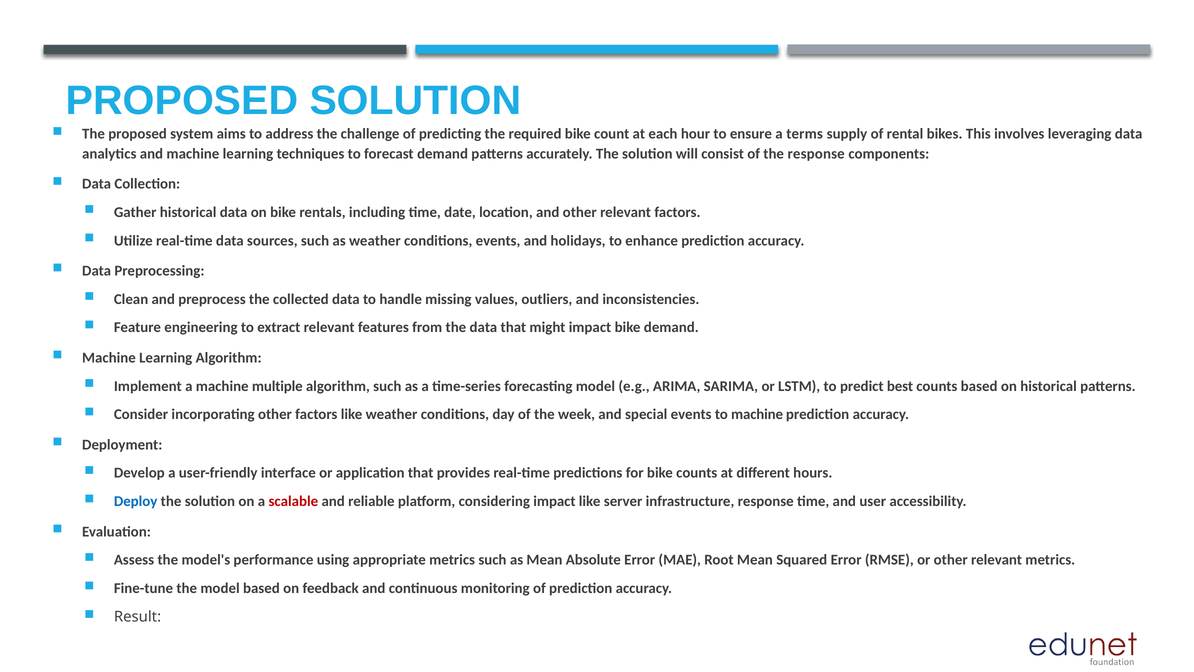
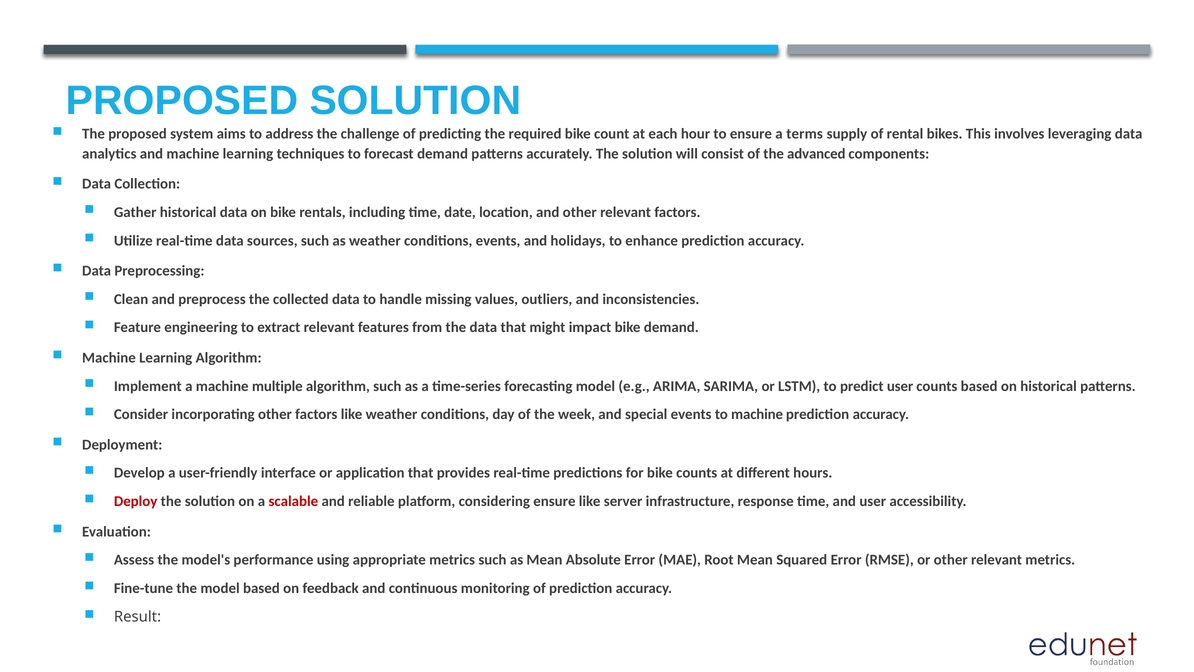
the response: response -> advanced
predict best: best -> user
Deploy colour: blue -> red
considering impact: impact -> ensure
